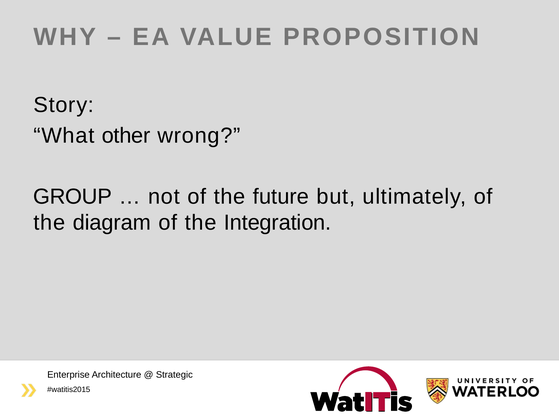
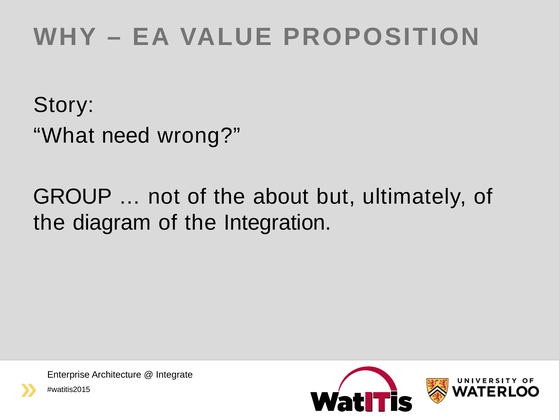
other: other -> need
future: future -> about
Strategic: Strategic -> Integrate
